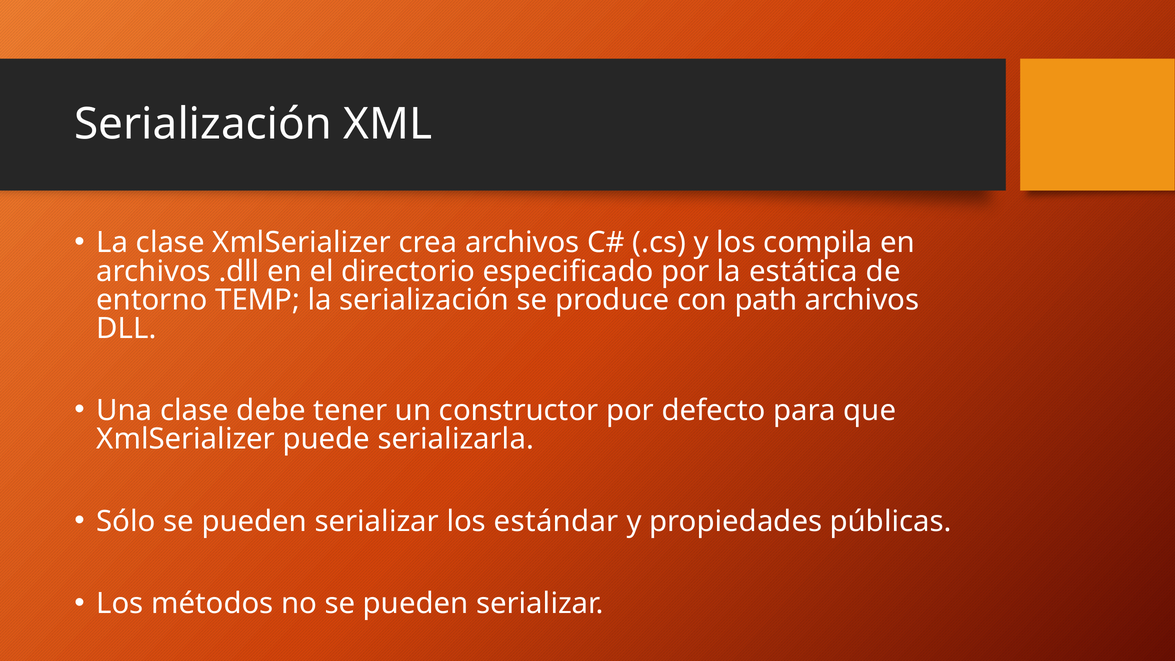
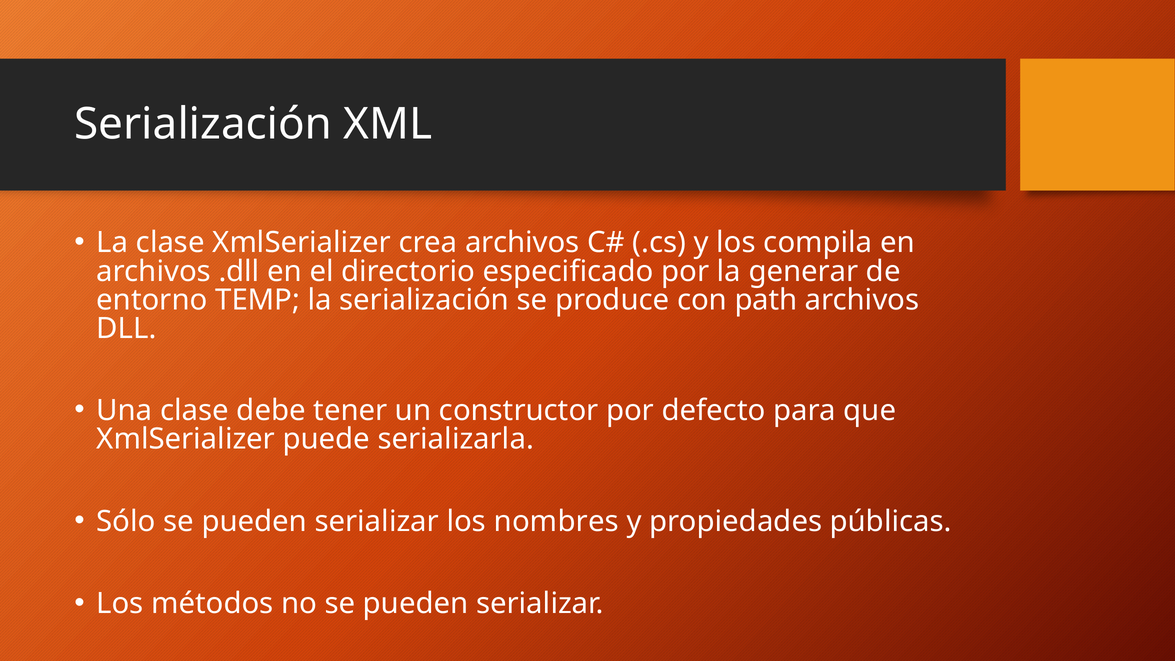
estática: estática -> generar
estándar: estándar -> nombres
